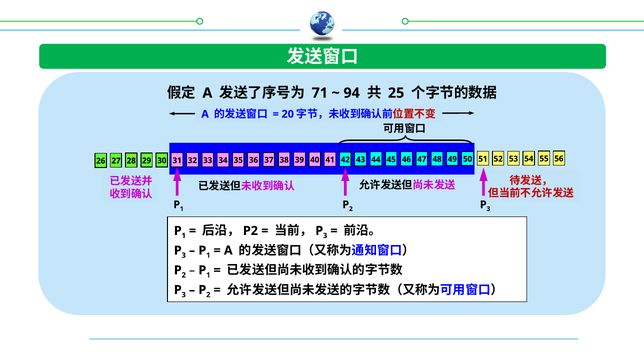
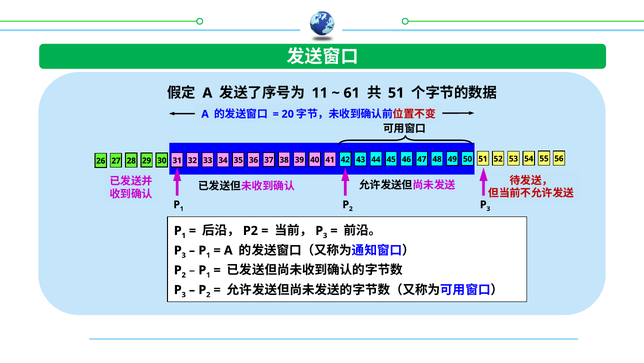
71: 71 -> 11
94: 94 -> 61
25 at (396, 93): 25 -> 51
